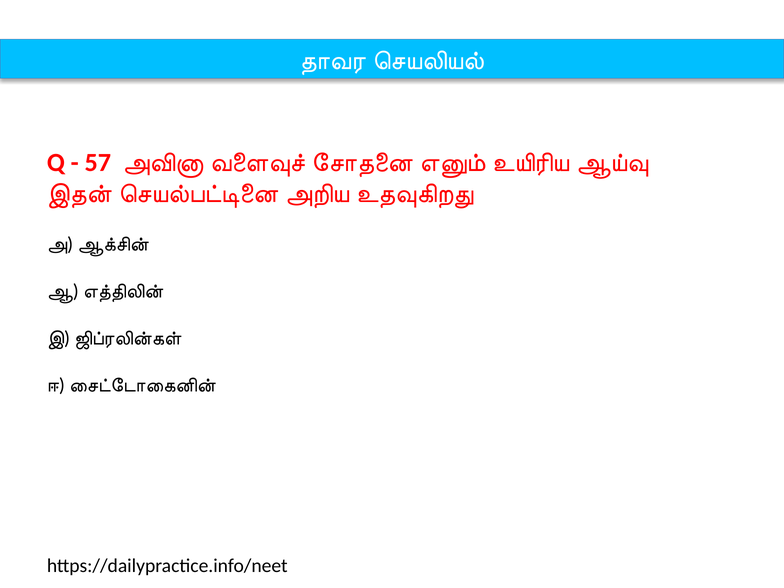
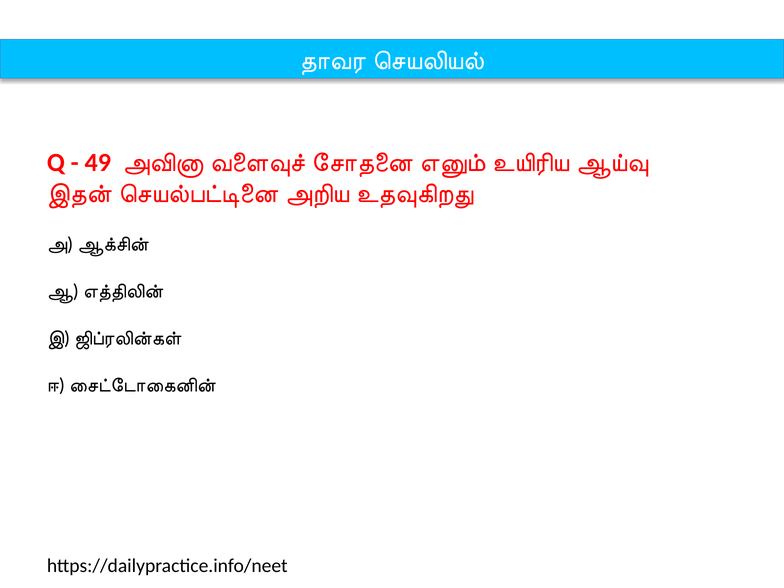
57: 57 -> 49
